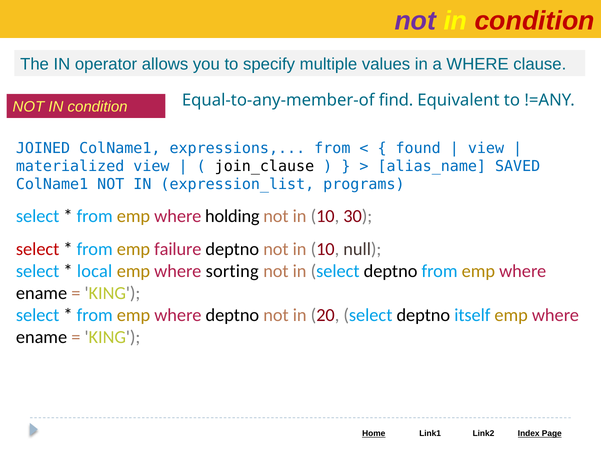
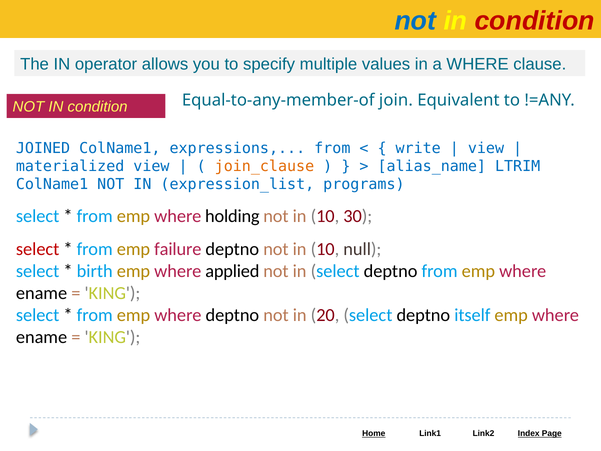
not at (415, 21) colour: purple -> blue
find: find -> join
found: found -> write
join_clause colour: black -> orange
SAVED: SAVED -> LTRIM
local: local -> birth
sorting: sorting -> applied
